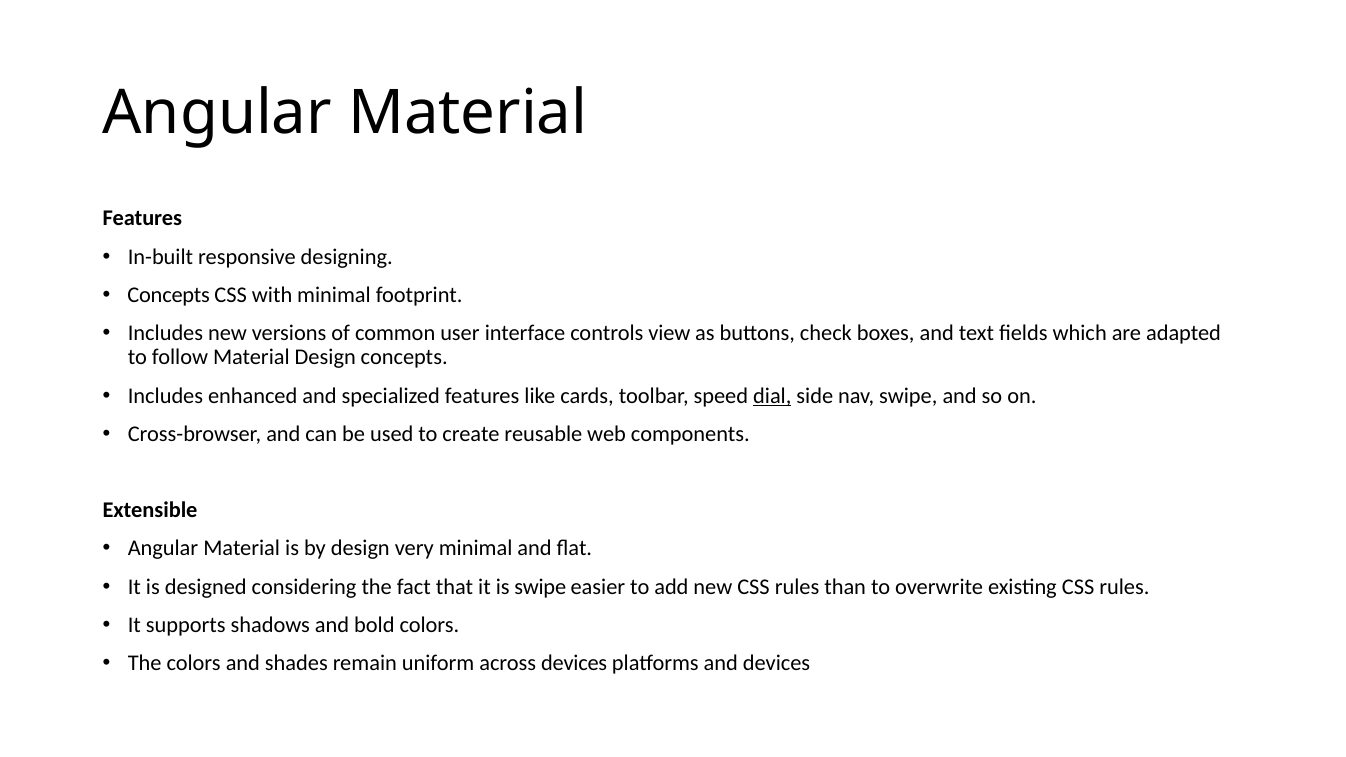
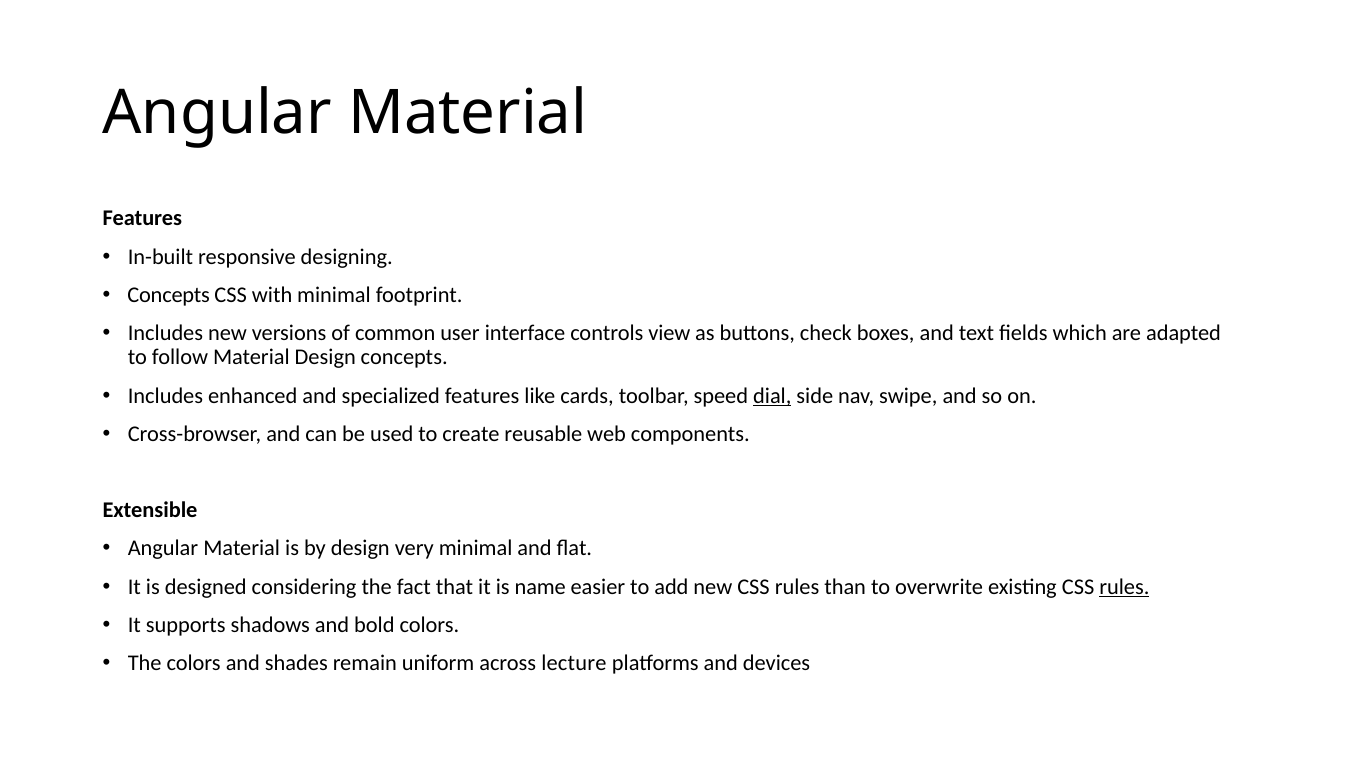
is swipe: swipe -> name
rules at (1124, 587) underline: none -> present
across devices: devices -> lecture
